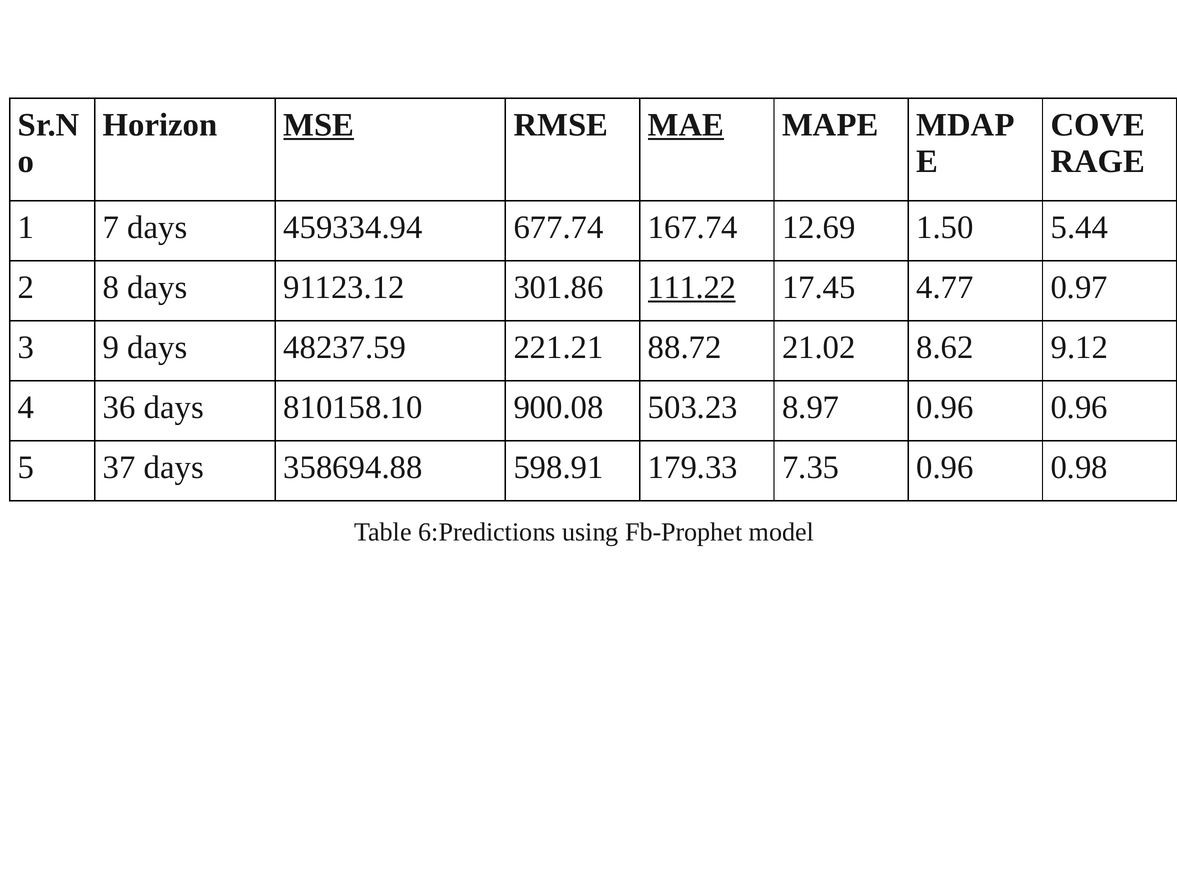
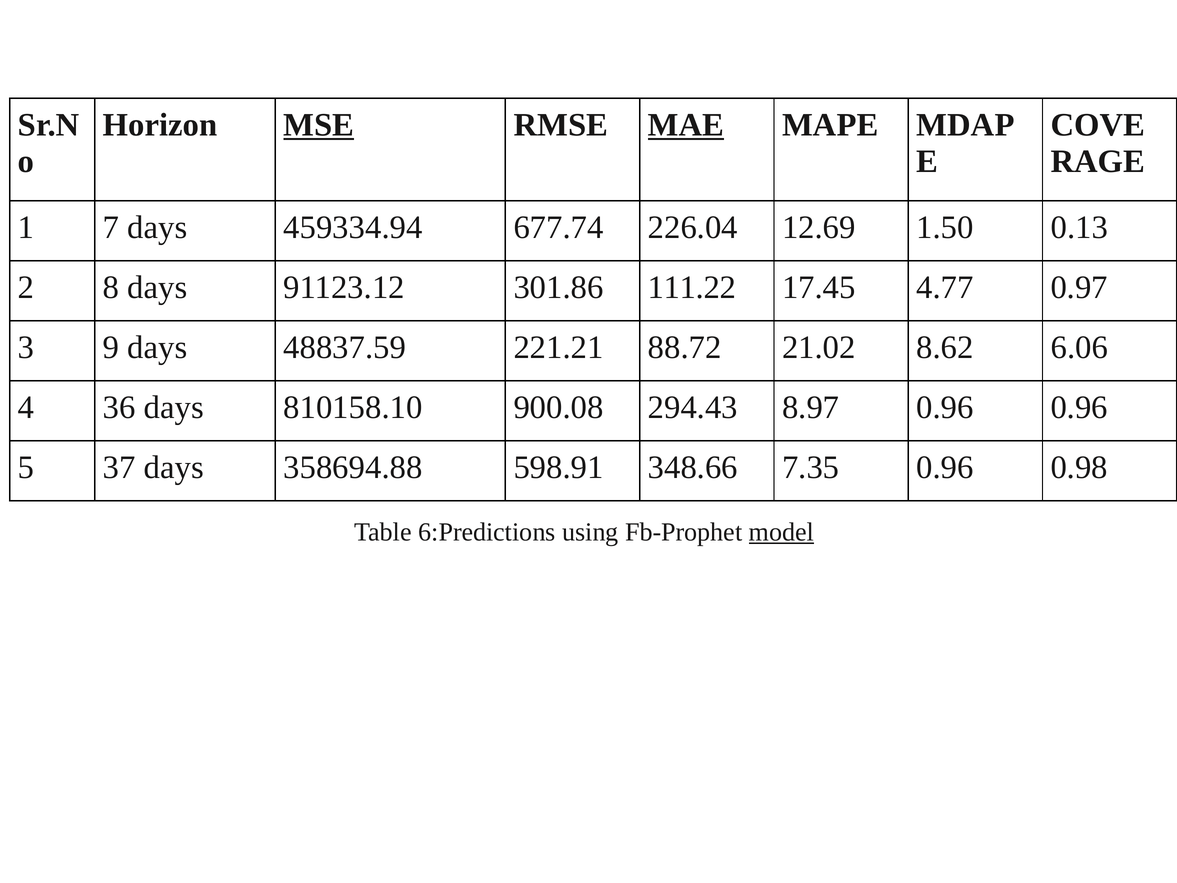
167.74: 167.74 -> 226.04
5.44: 5.44 -> 0.13
111.22 underline: present -> none
48237.59: 48237.59 -> 48837.59
9.12: 9.12 -> 6.06
503.23: 503.23 -> 294.43
179.33: 179.33 -> 348.66
model underline: none -> present
